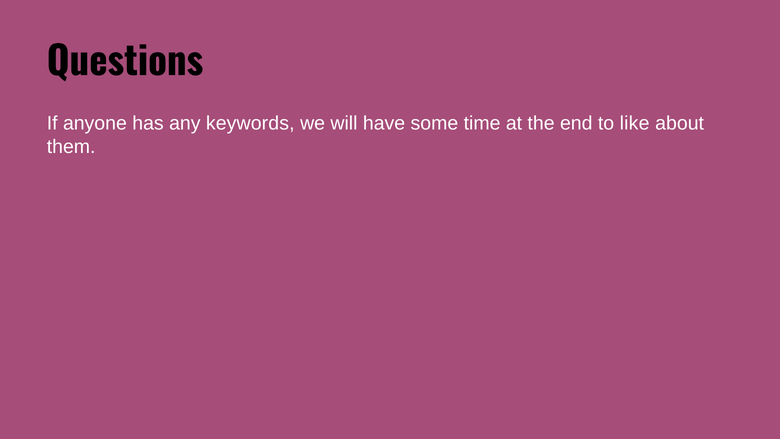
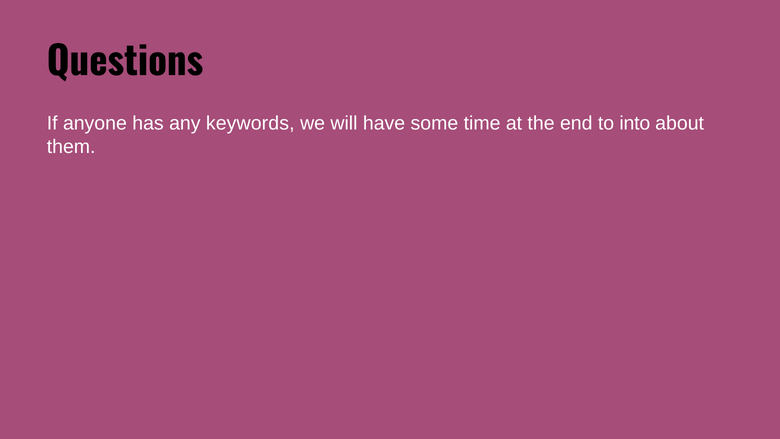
like: like -> into
